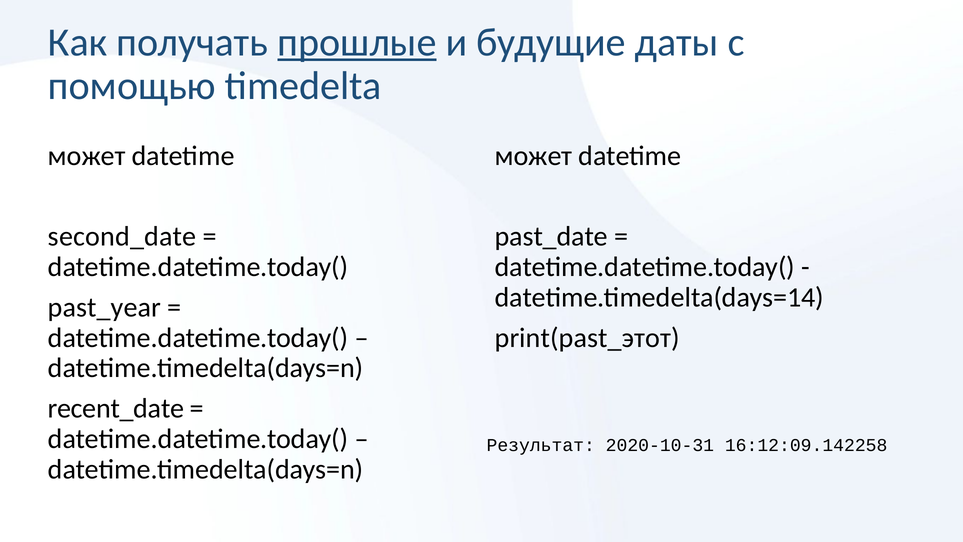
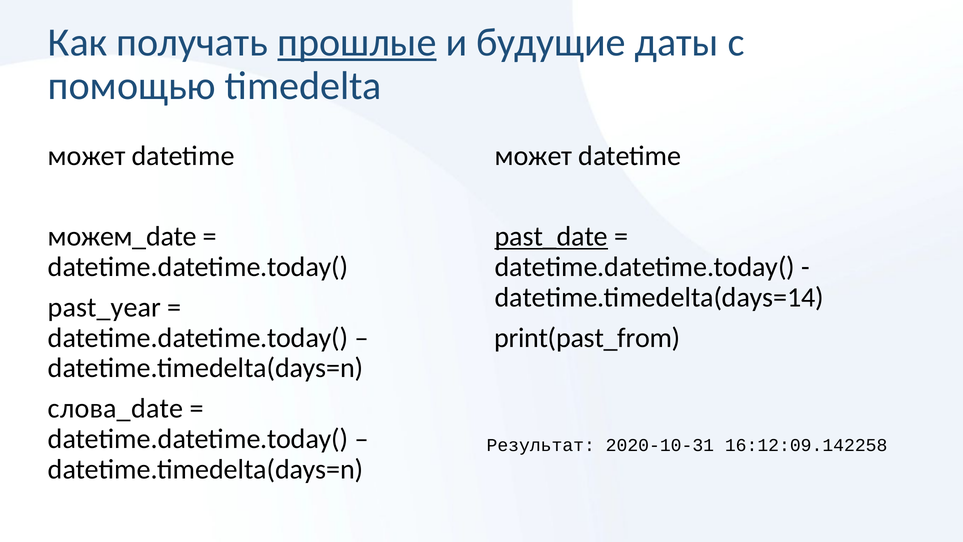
second_date: second_date -> можем_date
past_date underline: none -> present
print(past_этот: print(past_этот -> print(past_from
recent_date: recent_date -> слова_date
